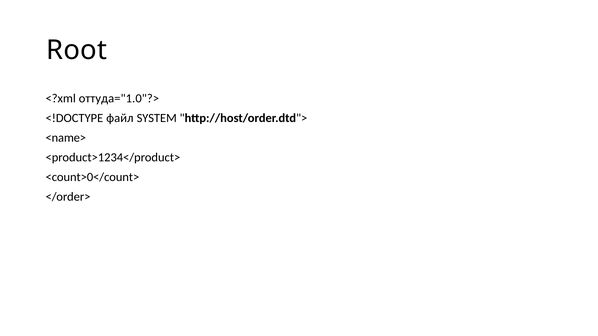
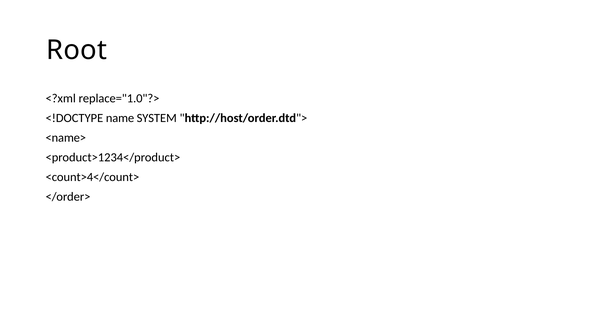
оттуда="1.0"?>: оттуда="1.0"?> -> replace="1.0"?>
файл: файл -> name
<count>0</count>: <count>0</count> -> <count>4</count>
